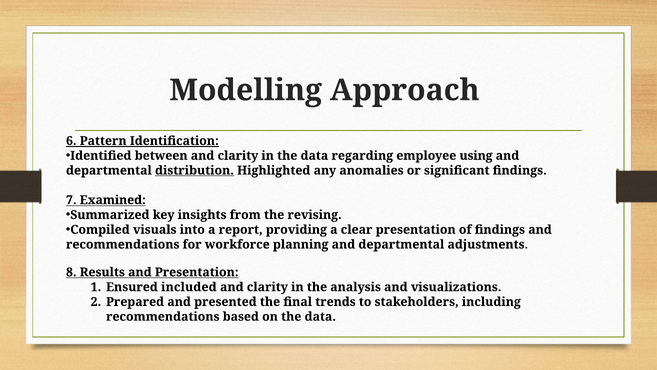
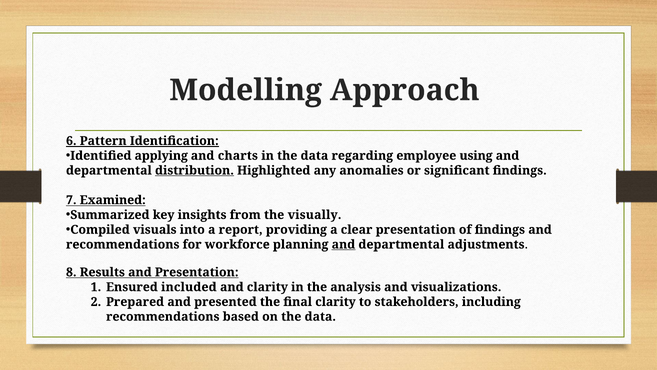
between: between -> applying
clarity at (238, 155): clarity -> charts
revising: revising -> visually
and at (343, 244) underline: none -> present
final trends: trends -> clarity
